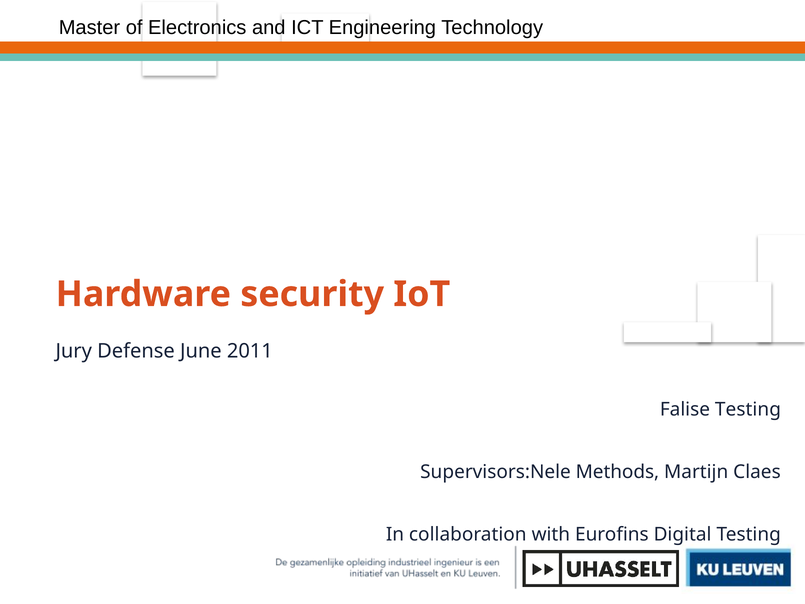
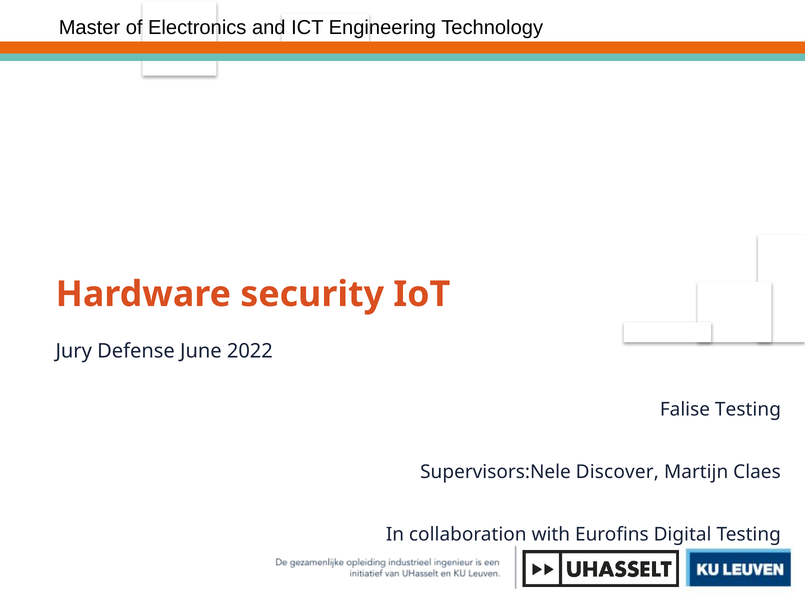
2011: 2011 -> 2022
Methods: Methods -> Discover
